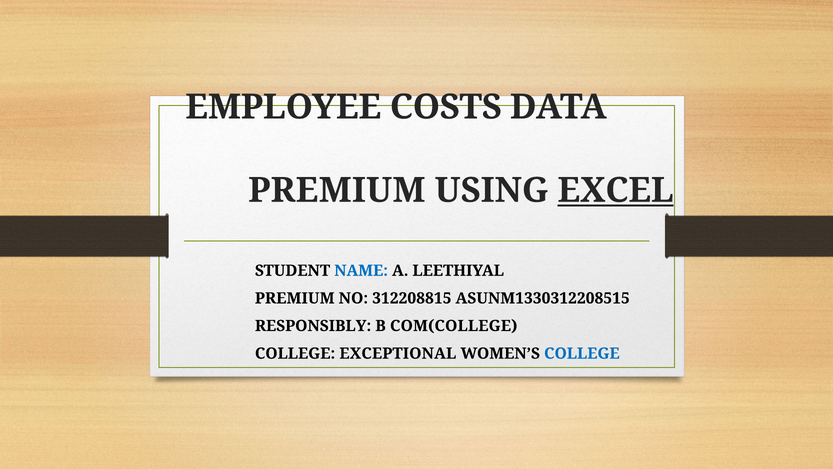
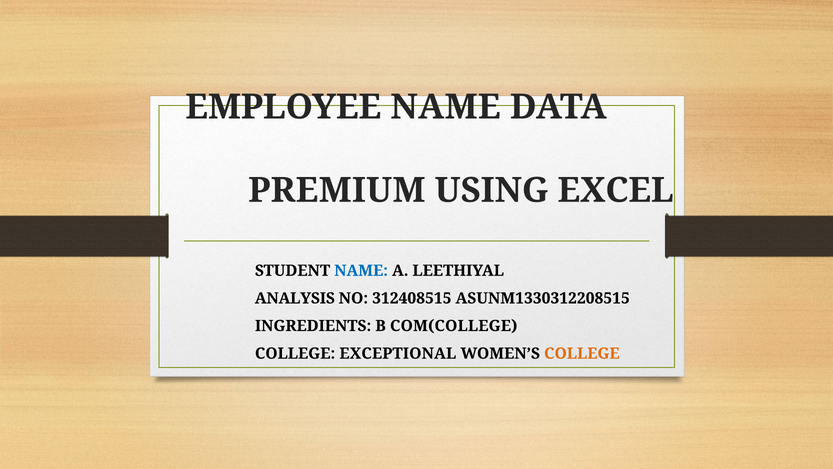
EMPLOYEE COSTS: COSTS -> NAME
EXCEL underline: present -> none
PREMIUM at (295, 298): PREMIUM -> ANALYSIS
312208815: 312208815 -> 312408515
RESPONSIBLY: RESPONSIBLY -> INGREDIENTS
COLLEGE at (582, 353) colour: blue -> orange
